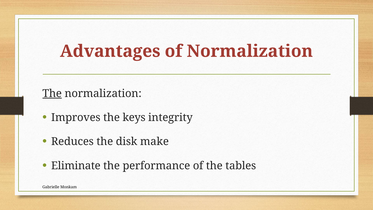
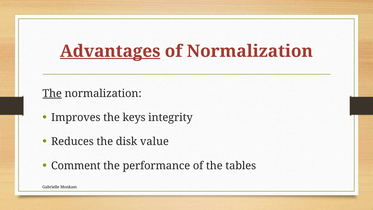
Advantages underline: none -> present
make: make -> value
Eliminate: Eliminate -> Comment
